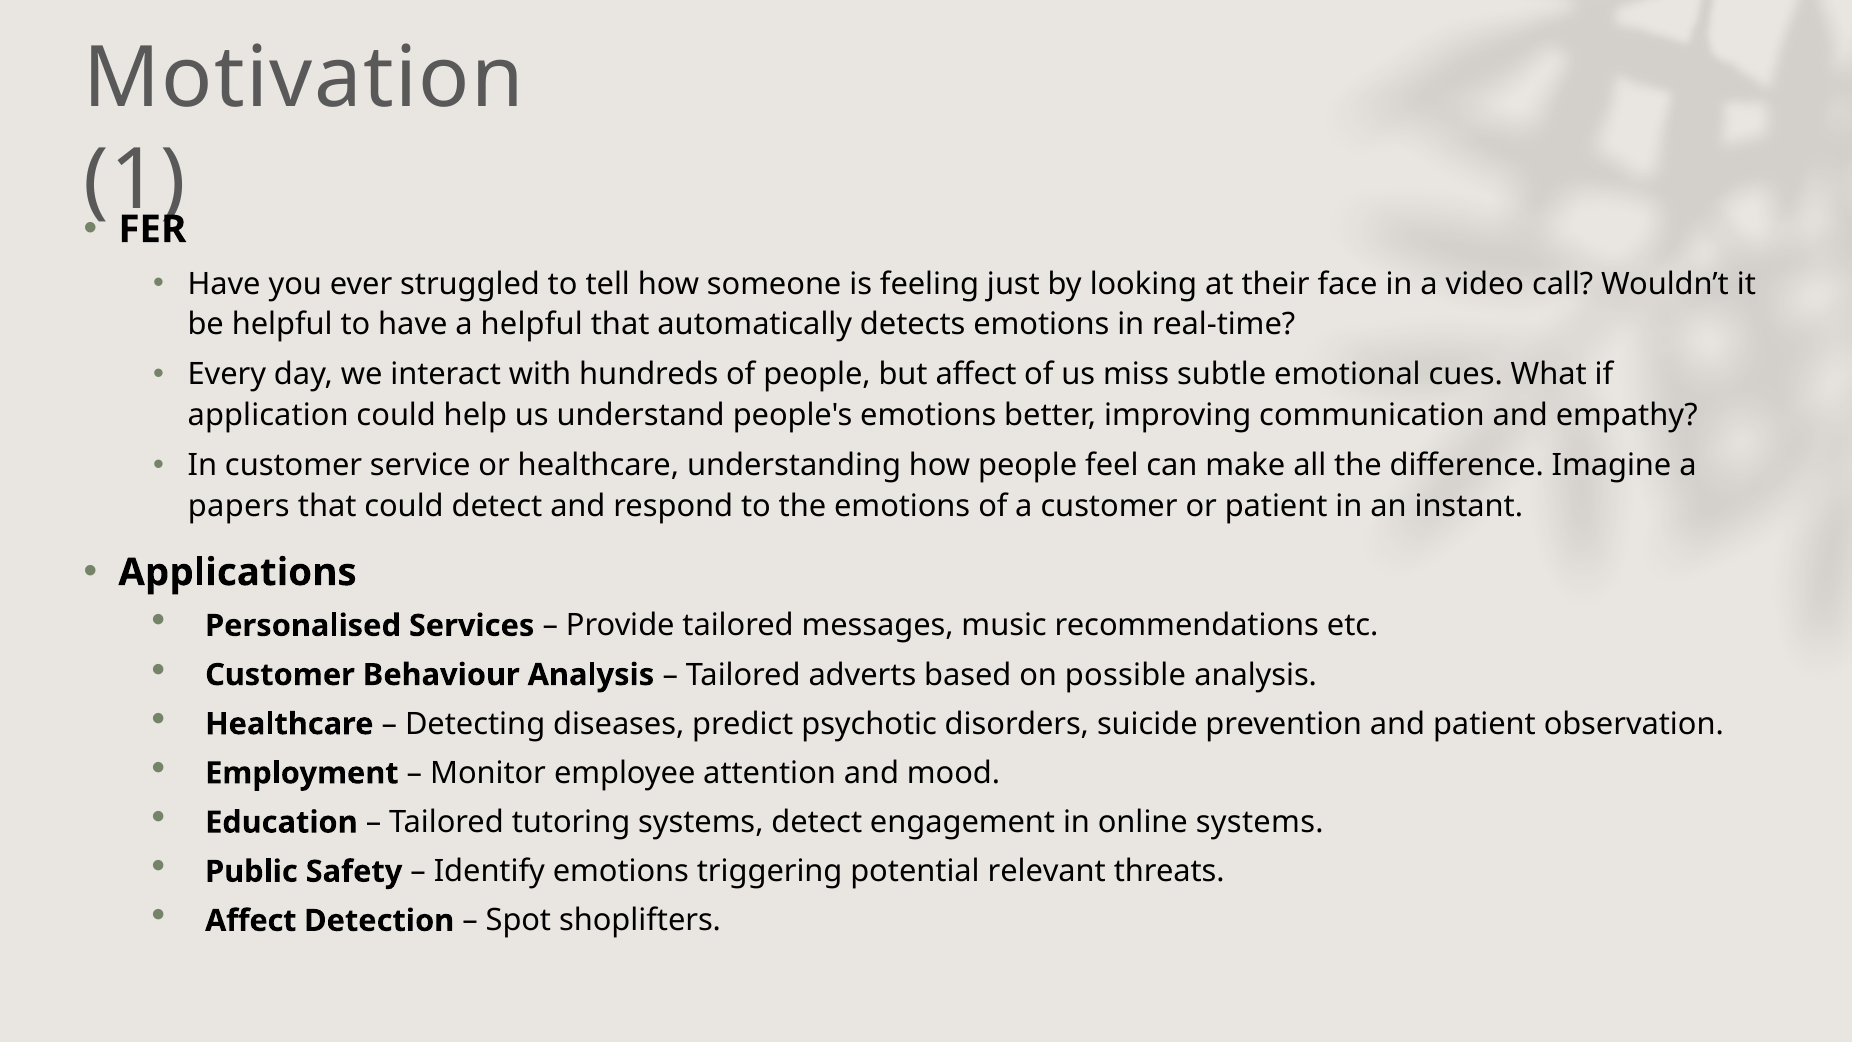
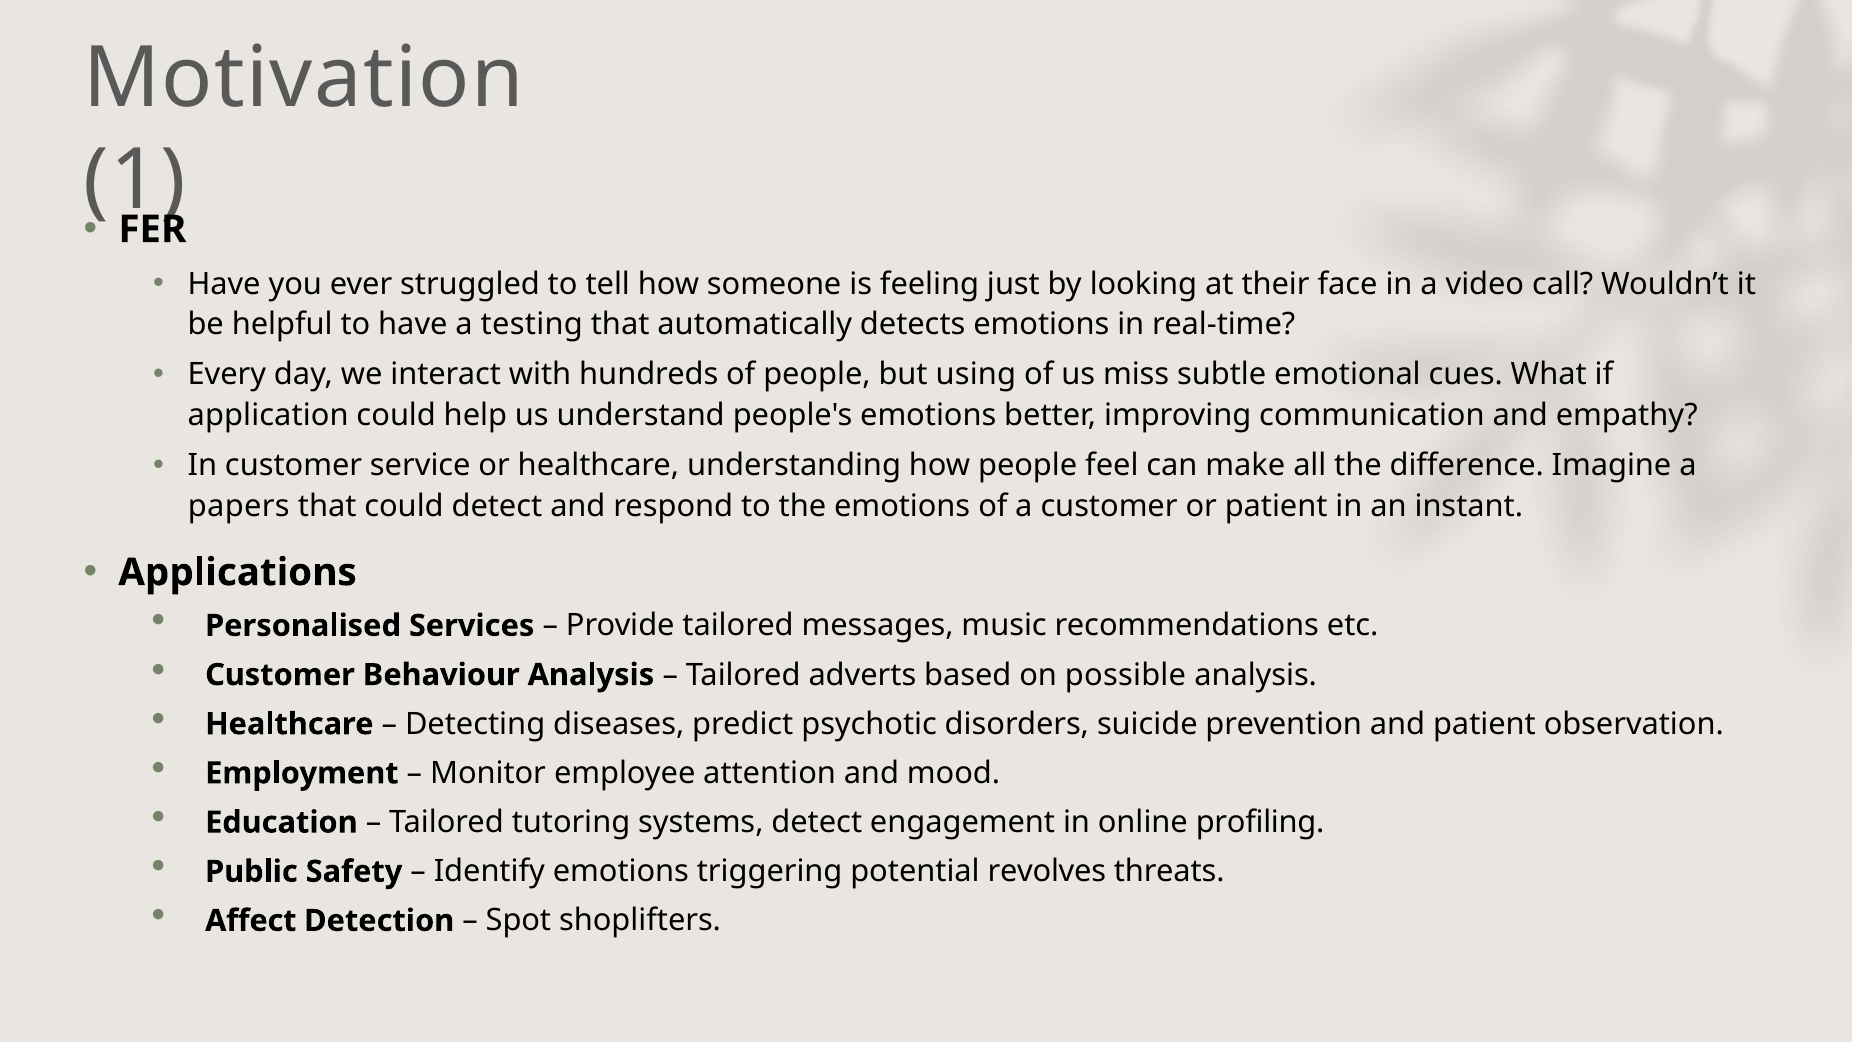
a helpful: helpful -> testing
but affect: affect -> using
online systems: systems -> profiling
relevant: relevant -> revolves
